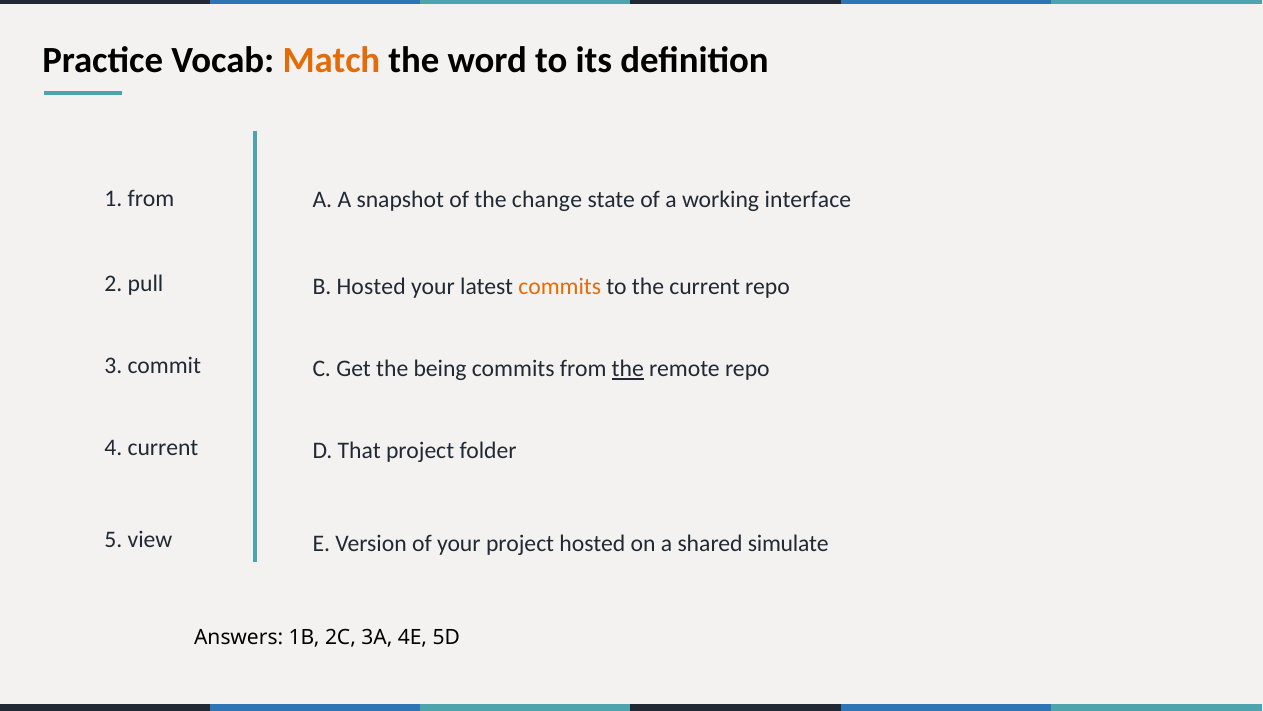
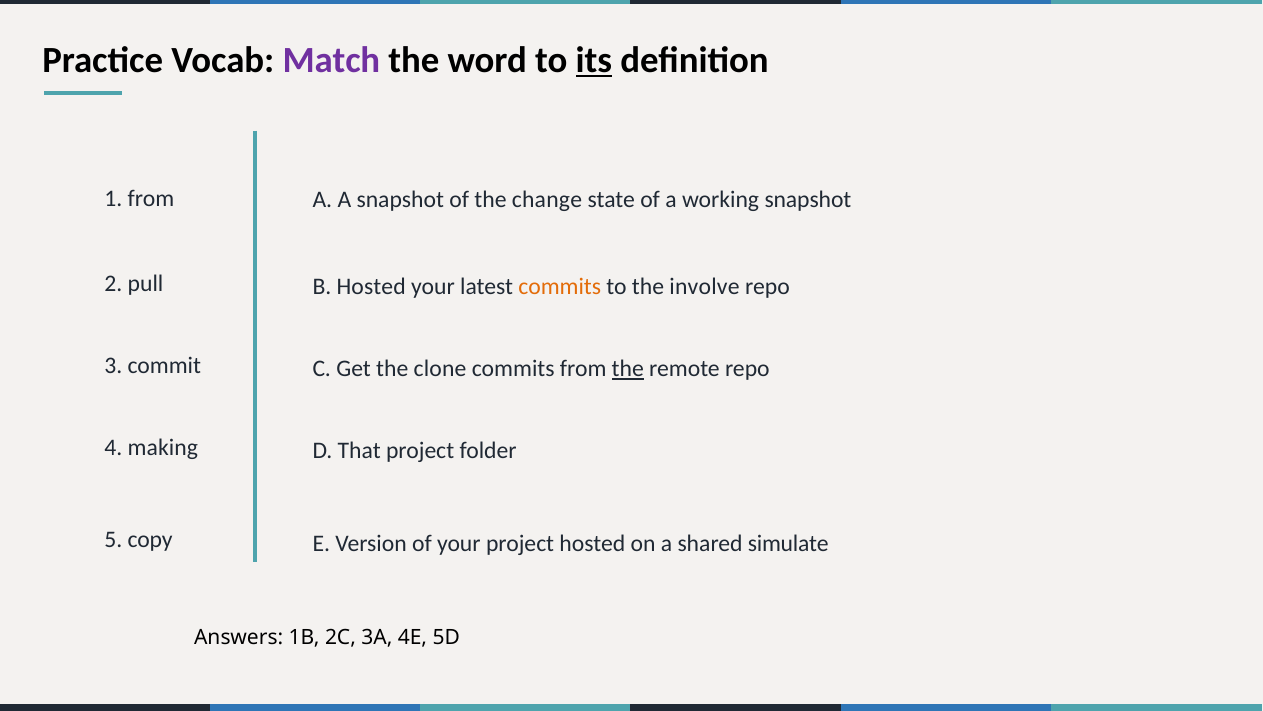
Match colour: orange -> purple
its underline: none -> present
working interface: interface -> snapshot
the current: current -> involve
being: being -> clone
4 current: current -> making
view: view -> copy
